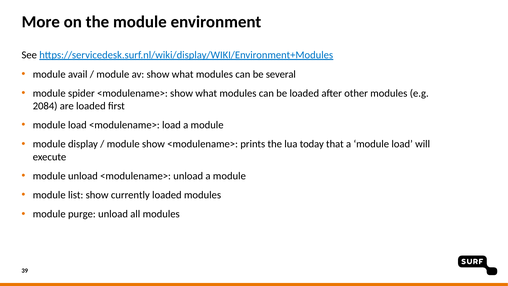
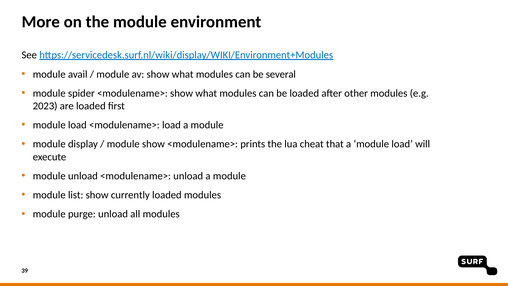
2084: 2084 -> 2023
today: today -> cheat
